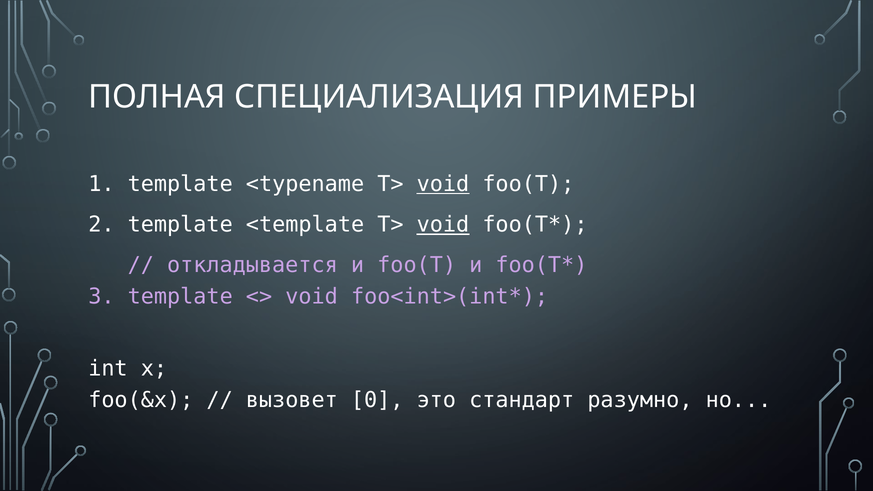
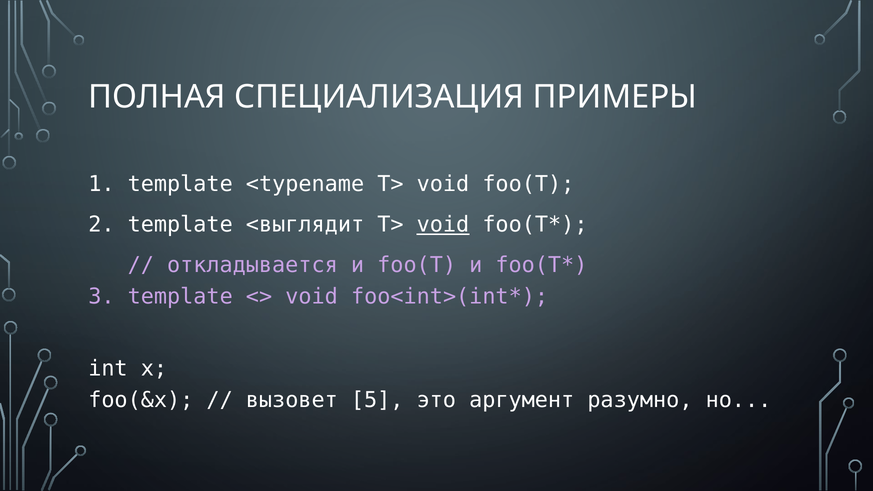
void at (443, 184) underline: present -> none
<template: <template -> <выглядит
0: 0 -> 5
стандарт: стандарт -> аргумент
